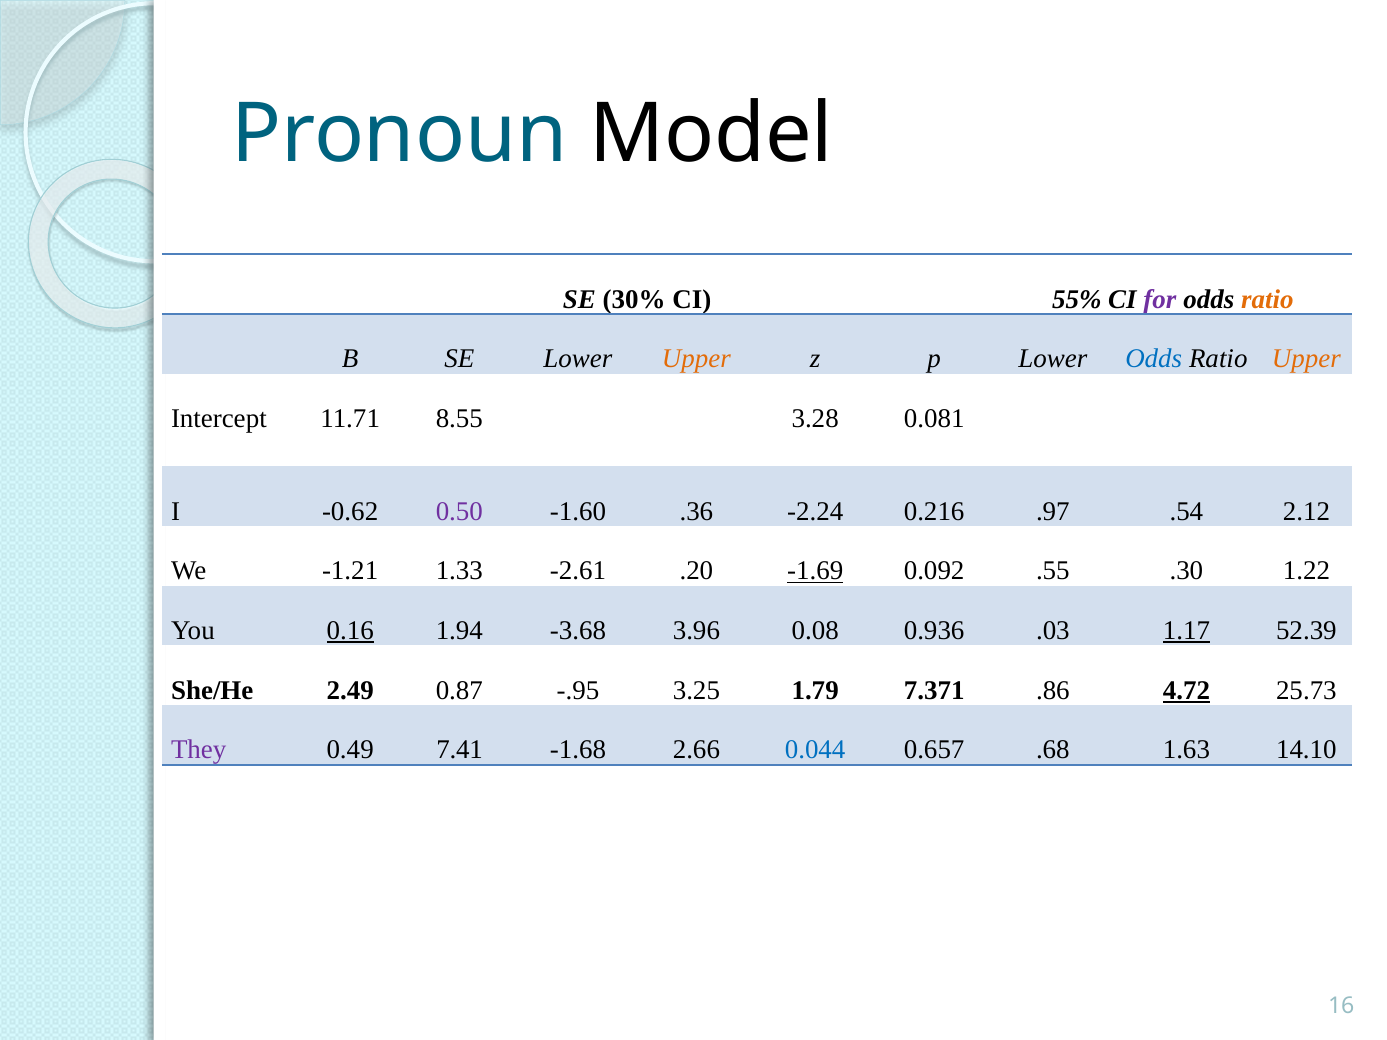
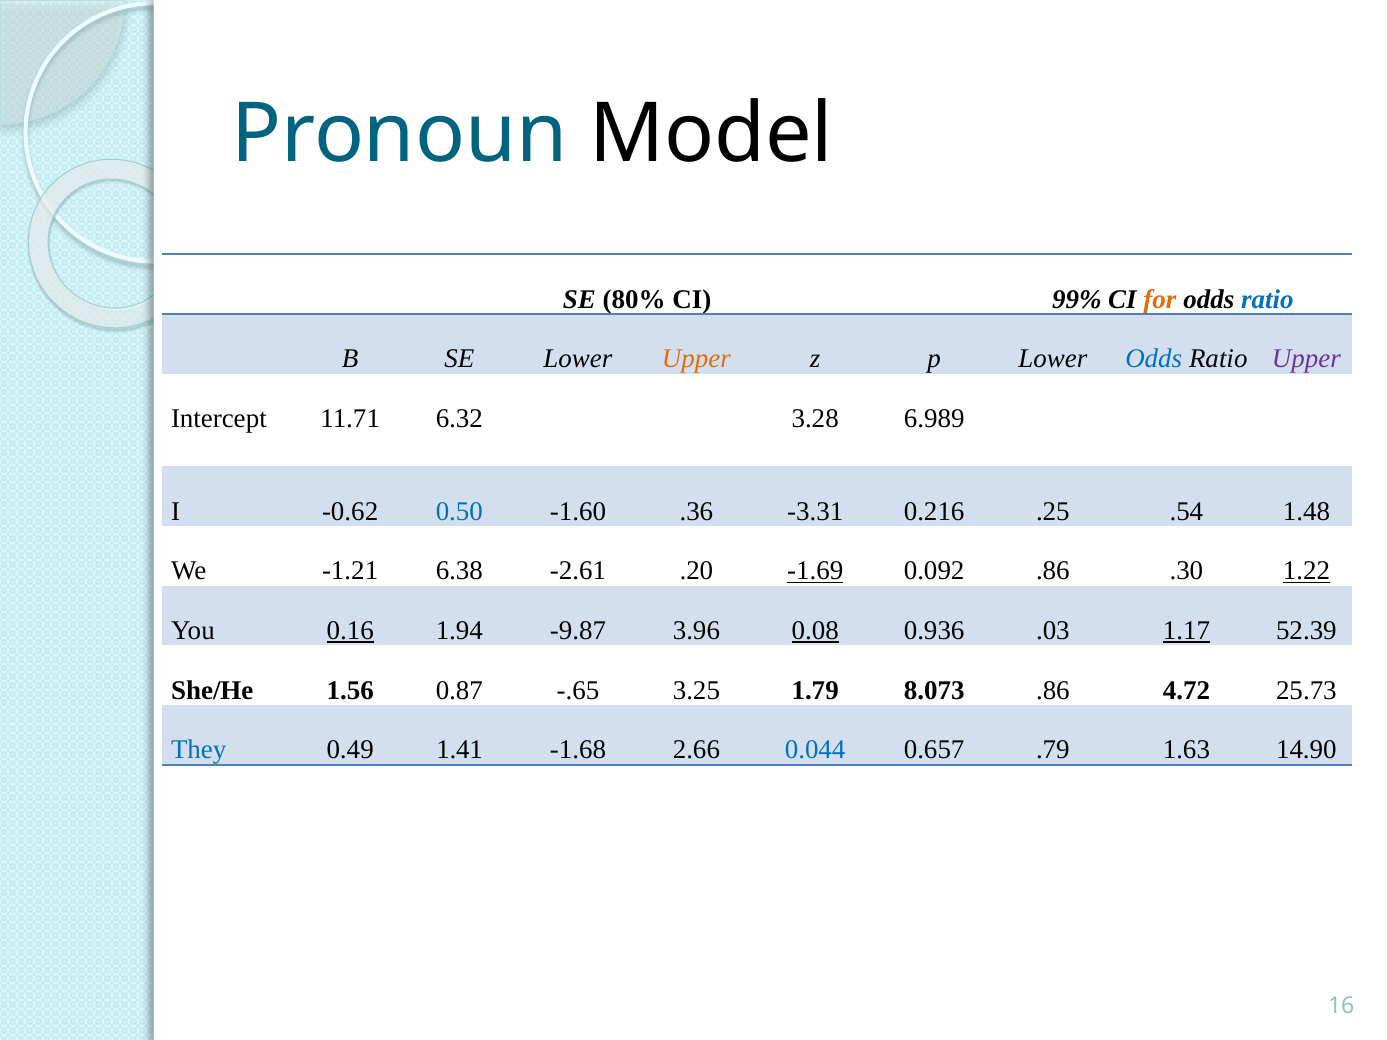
30%: 30% -> 80%
55%: 55% -> 99%
for colour: purple -> orange
ratio at (1267, 299) colour: orange -> blue
Upper at (1306, 359) colour: orange -> purple
8.55: 8.55 -> 6.32
0.081: 0.081 -> 6.989
0.50 colour: purple -> blue
-2.24: -2.24 -> -3.31
.97: .97 -> .25
2.12: 2.12 -> 1.48
1.33: 1.33 -> 6.38
0.092 .55: .55 -> .86
1.22 underline: none -> present
-3.68: -3.68 -> -9.87
0.08 underline: none -> present
2.49: 2.49 -> 1.56
-.95: -.95 -> -.65
7.371: 7.371 -> 8.073
4.72 underline: present -> none
They colour: purple -> blue
7.41: 7.41 -> 1.41
.68: .68 -> .79
14.10: 14.10 -> 14.90
